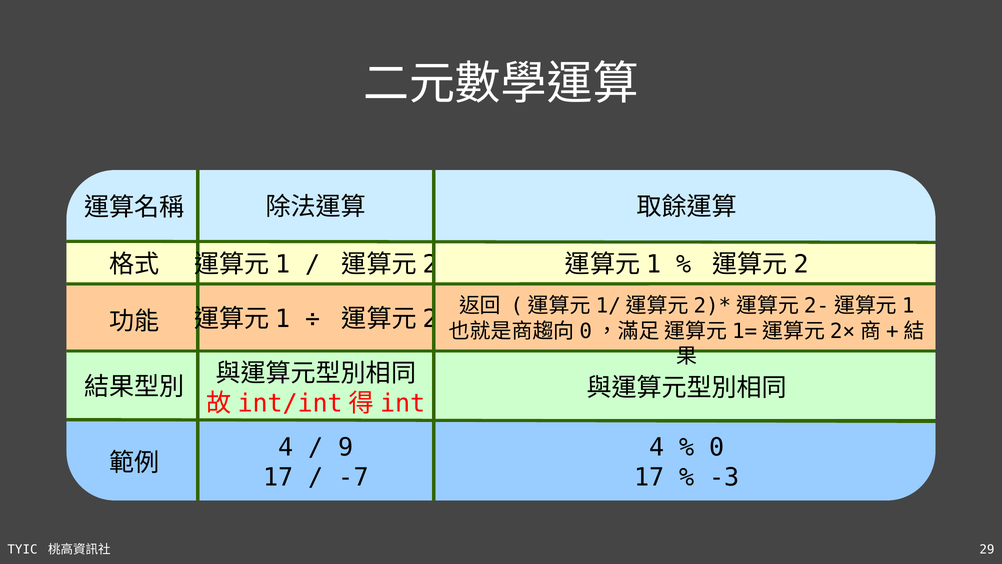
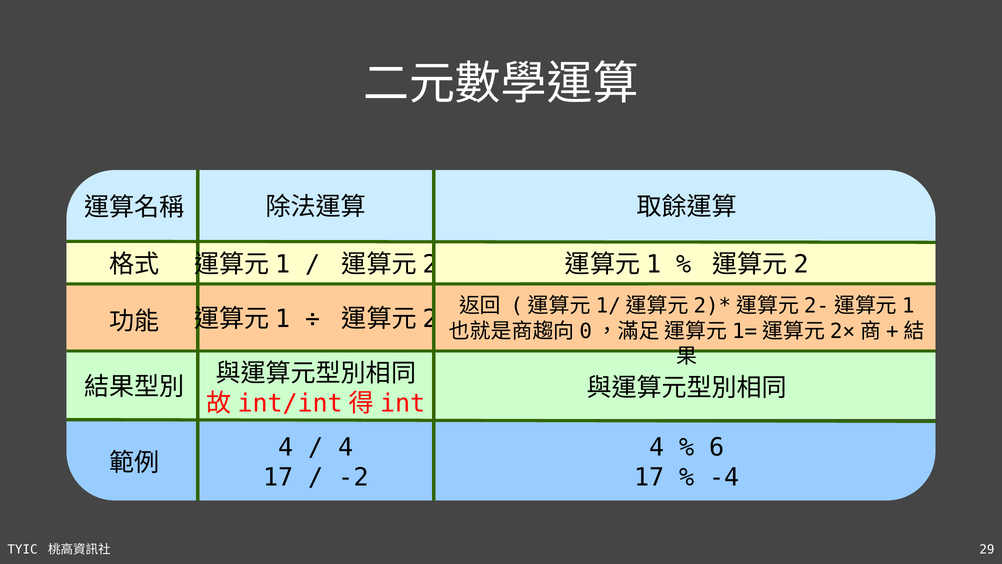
9 at (346, 447): 9 -> 4
0: 0 -> 6
-7: -7 -> -2
-3: -3 -> -4
